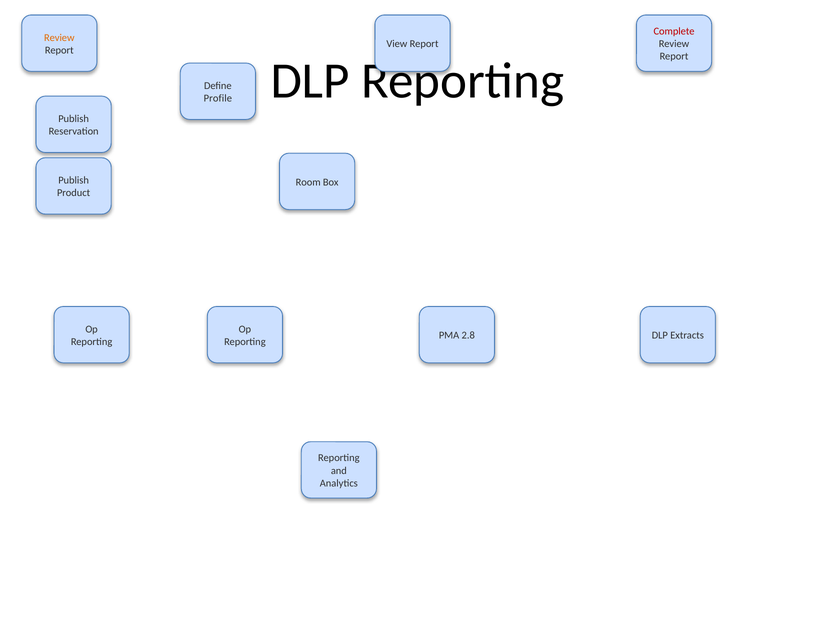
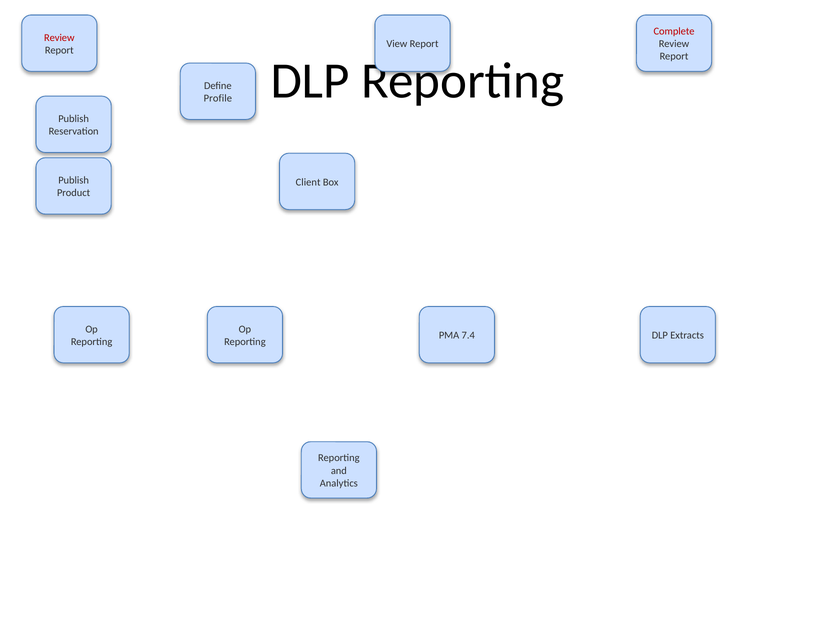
Review at (59, 38) colour: orange -> red
Room: Room -> Client
2.8: 2.8 -> 7.4
